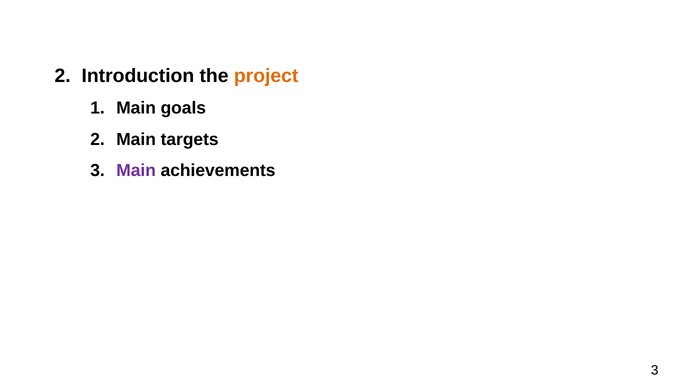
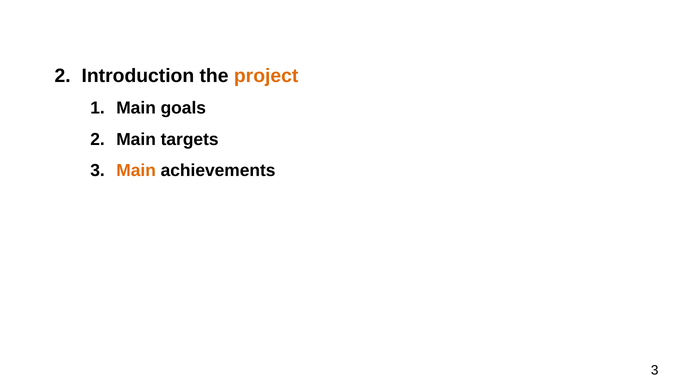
Main at (136, 171) colour: purple -> orange
